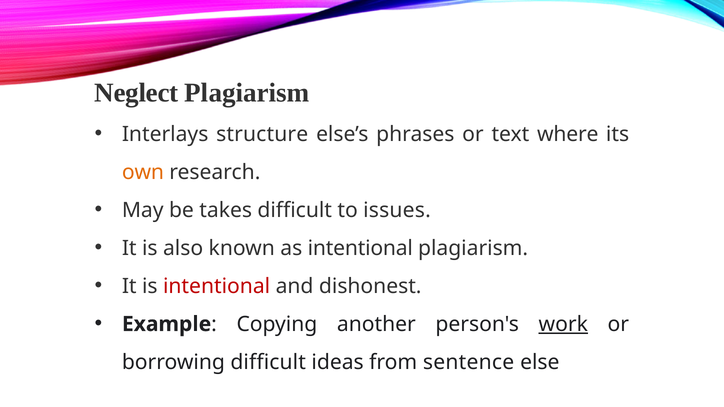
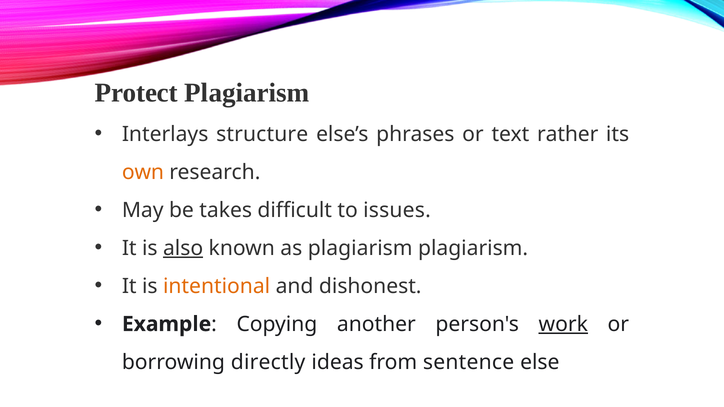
Neglect: Neglect -> Protect
where: where -> rather
also underline: none -> present
as intentional: intentional -> plagiarism
intentional at (217, 286) colour: red -> orange
borrowing difficult: difficult -> directly
